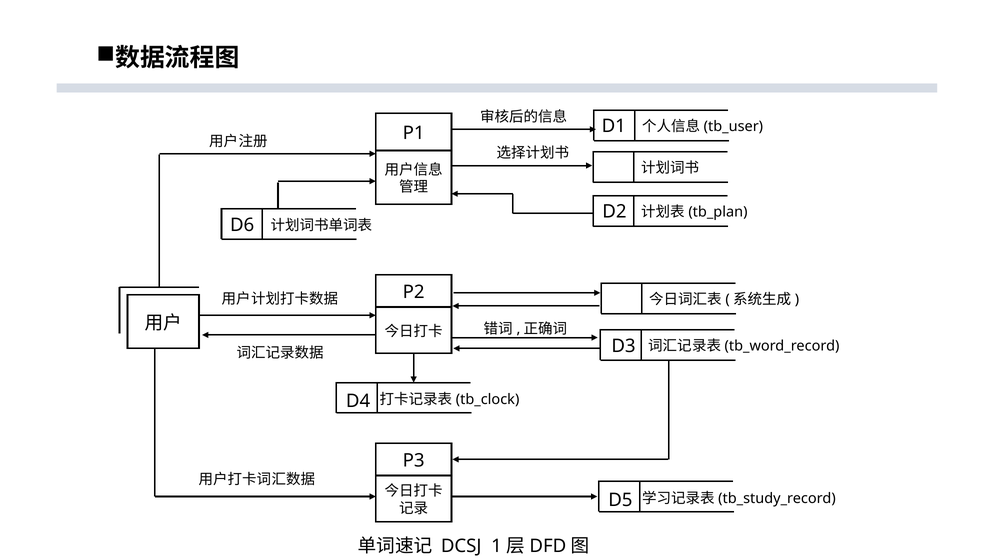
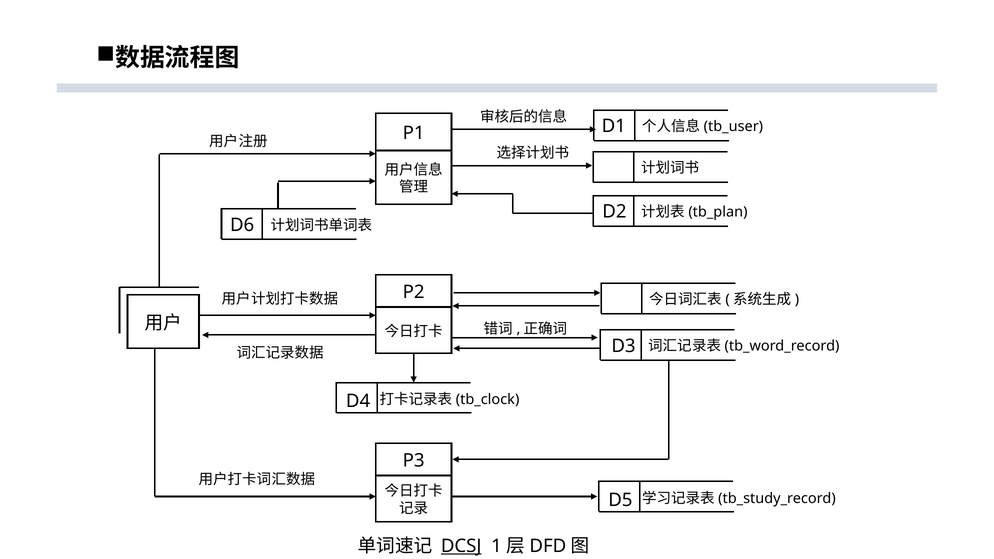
DCSJ underline: none -> present
